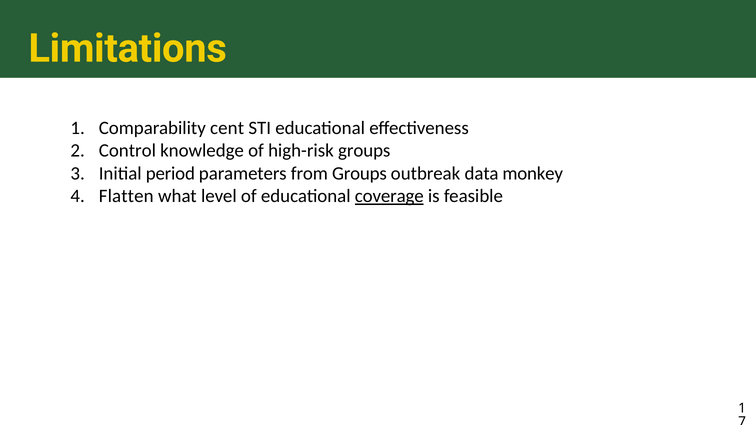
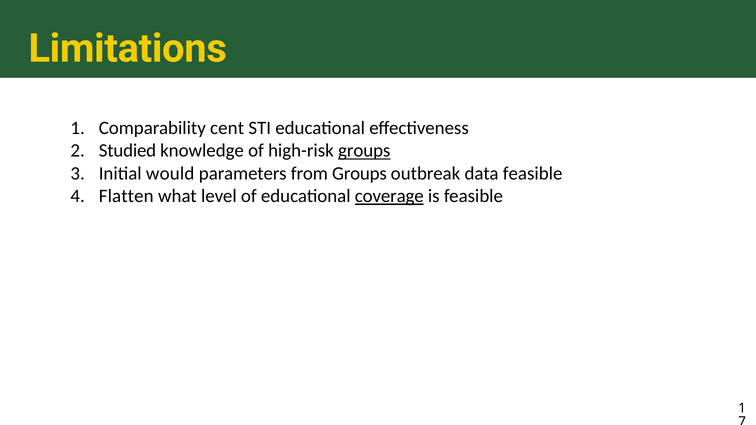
Control: Control -> Studied
groups at (364, 151) underline: none -> present
period: period -> would
data monkey: monkey -> feasible
